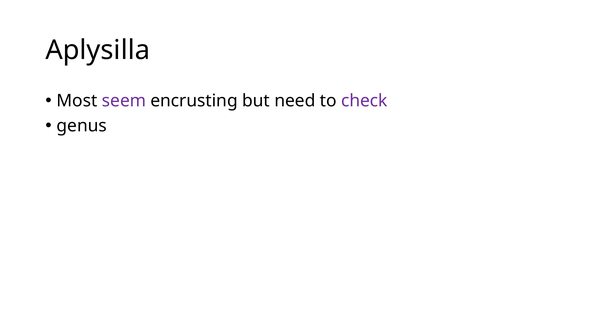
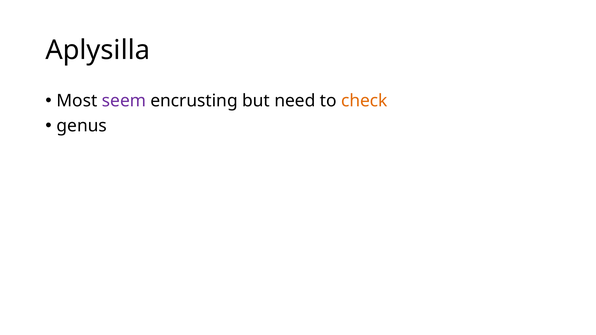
check colour: purple -> orange
